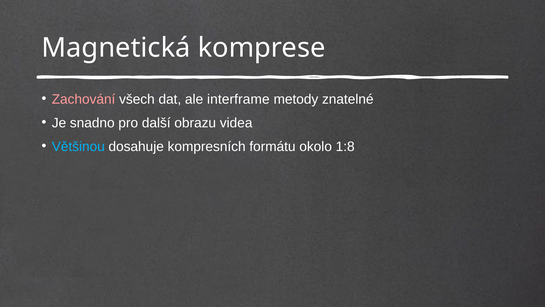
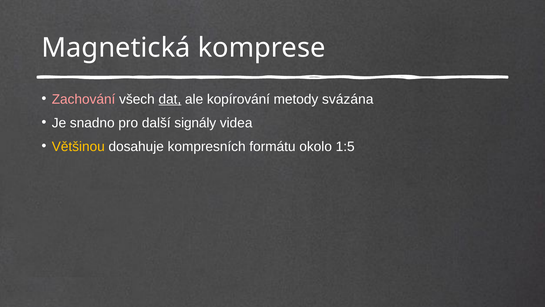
dat underline: none -> present
interframe: interframe -> kopírování
znatelné: znatelné -> svázána
obrazu: obrazu -> signály
Většinou colour: light blue -> yellow
1:8: 1:8 -> 1:5
